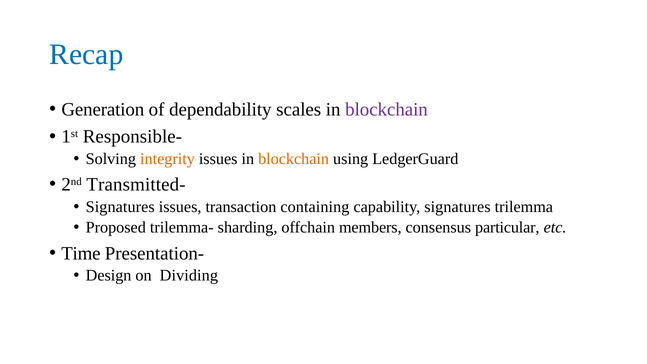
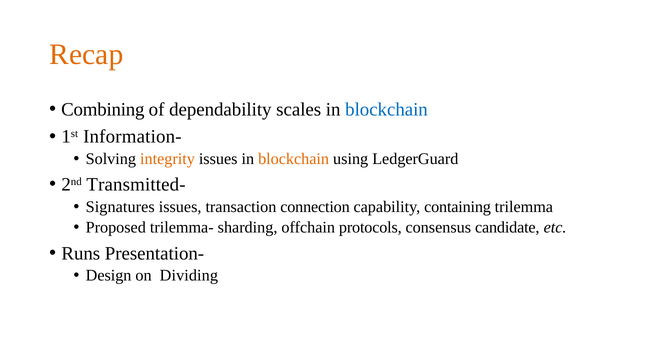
Recap colour: blue -> orange
Generation: Generation -> Combining
blockchain at (387, 109) colour: purple -> blue
Responsible-: Responsible- -> Information-
containing: containing -> connection
capability signatures: signatures -> containing
members: members -> protocols
particular: particular -> candidate
Time: Time -> Runs
